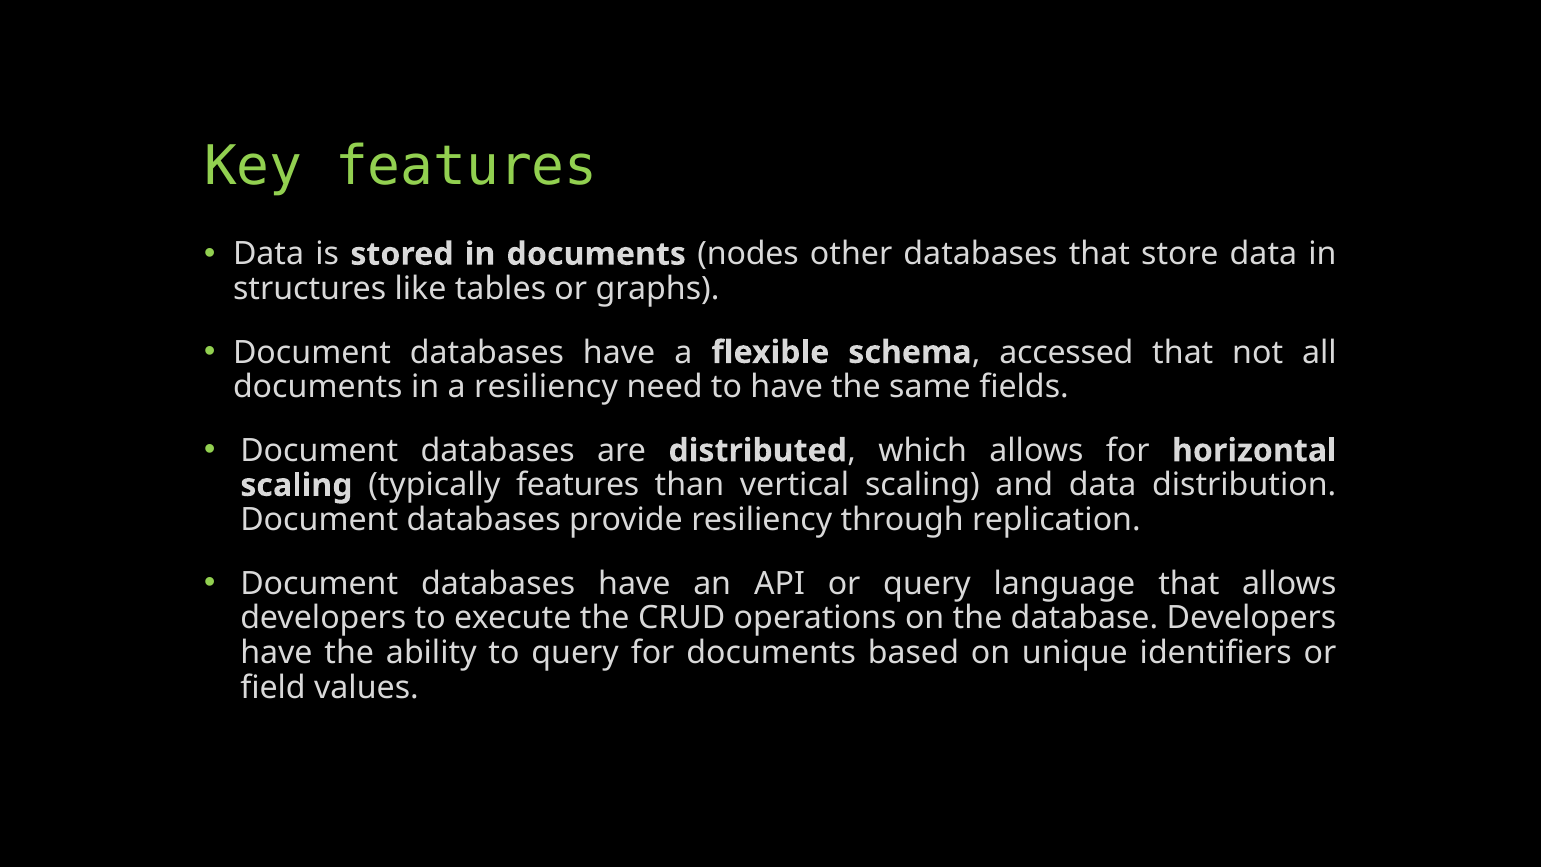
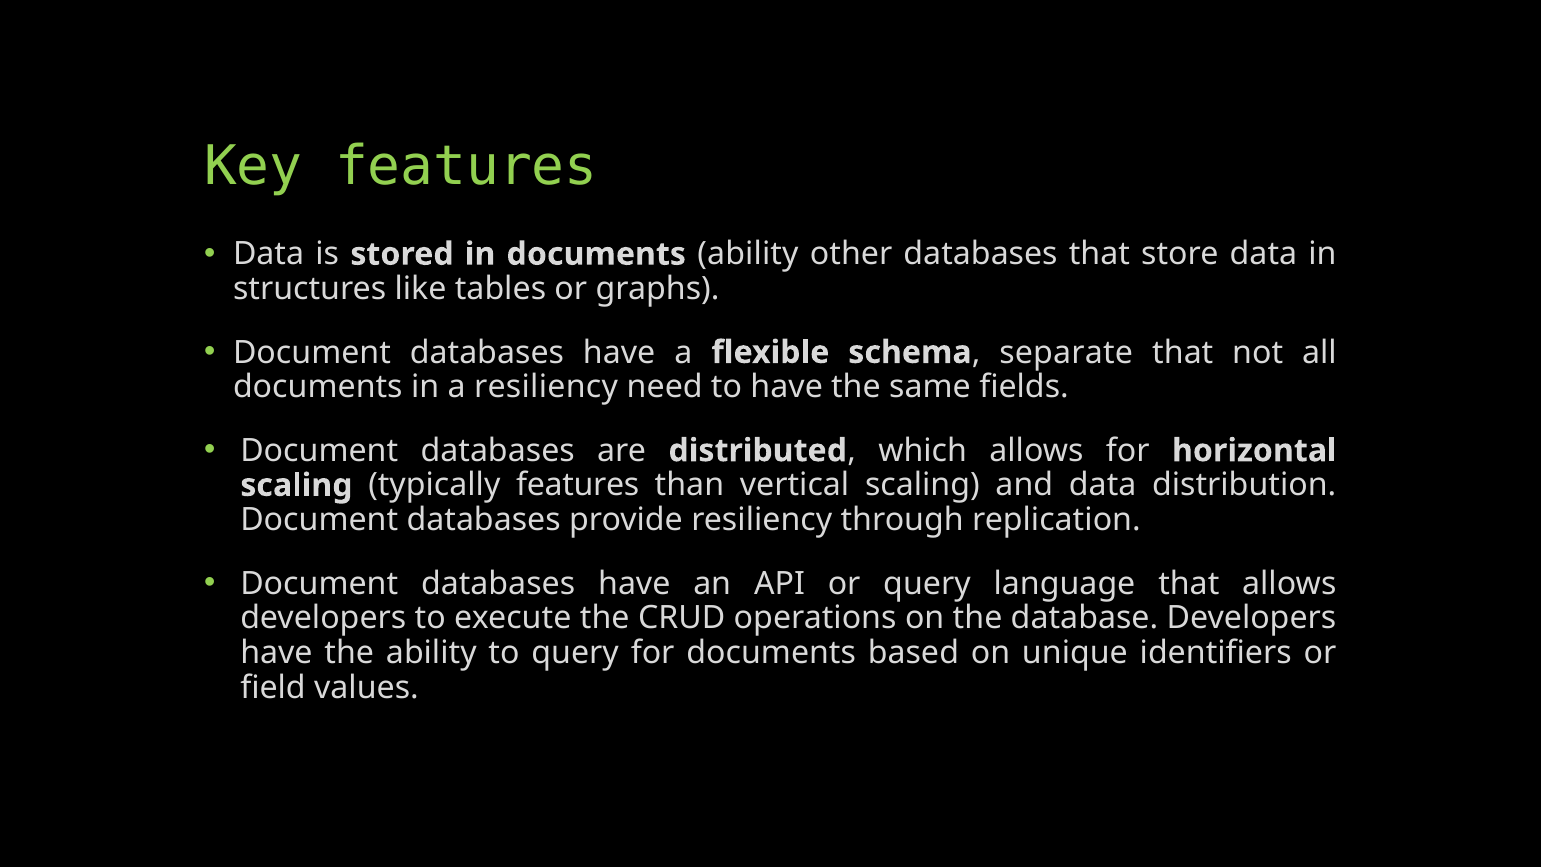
documents nodes: nodes -> ability
accessed: accessed -> separate
